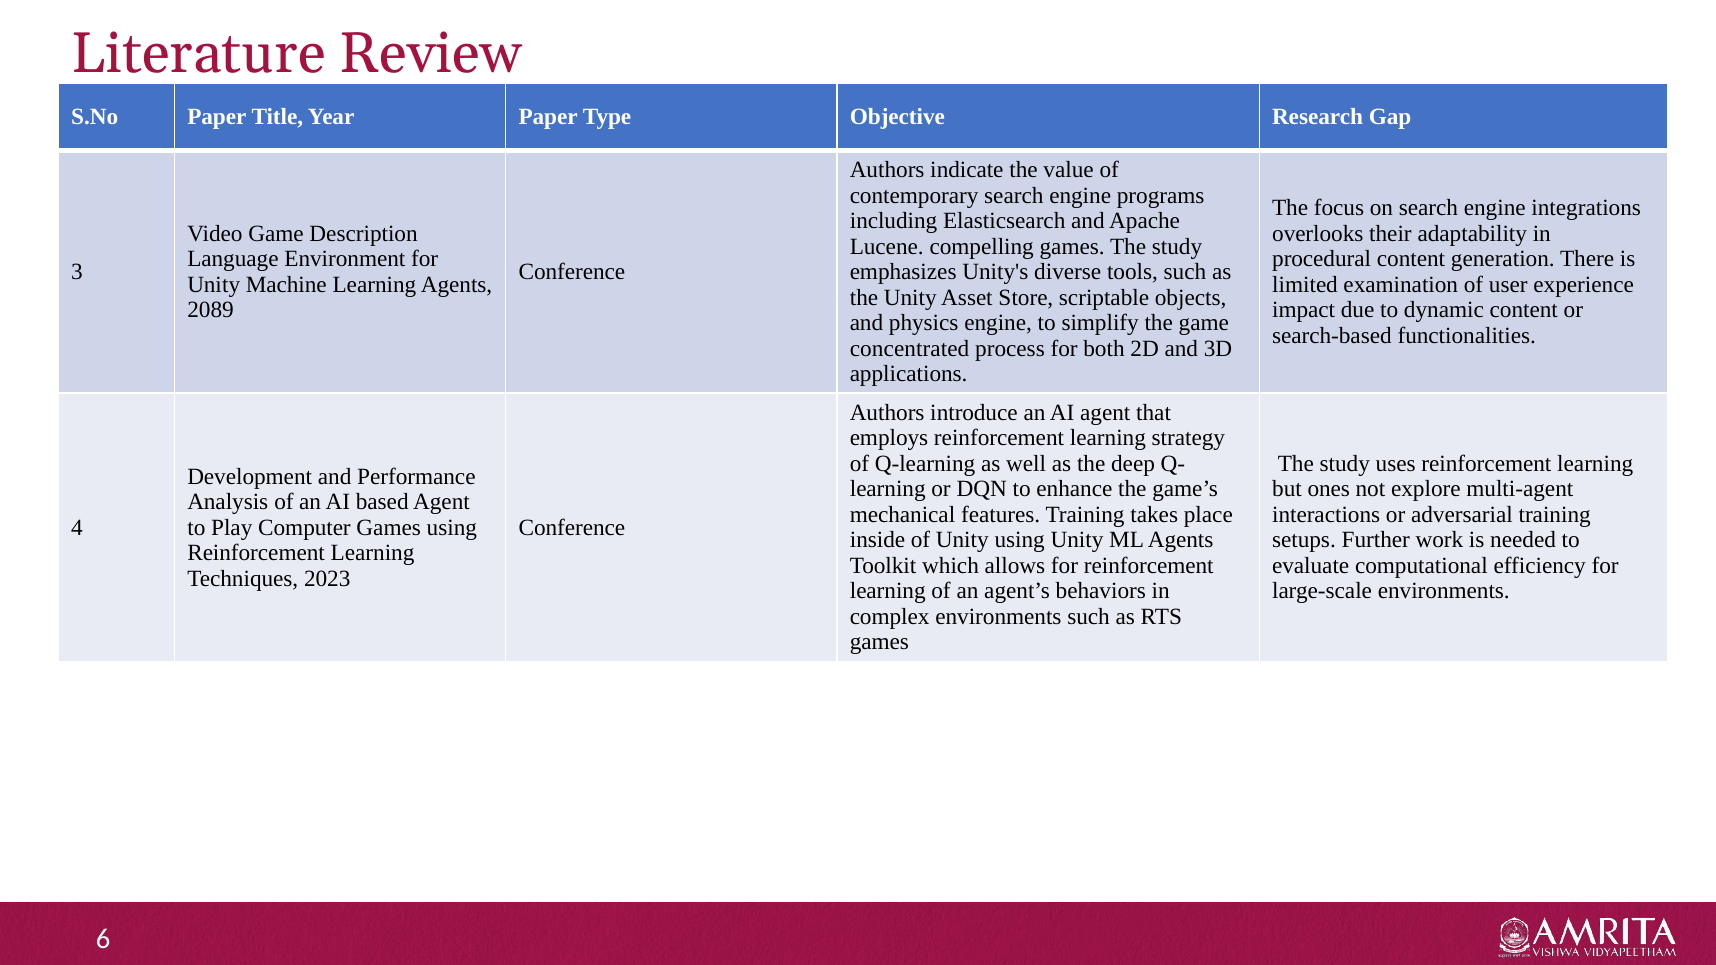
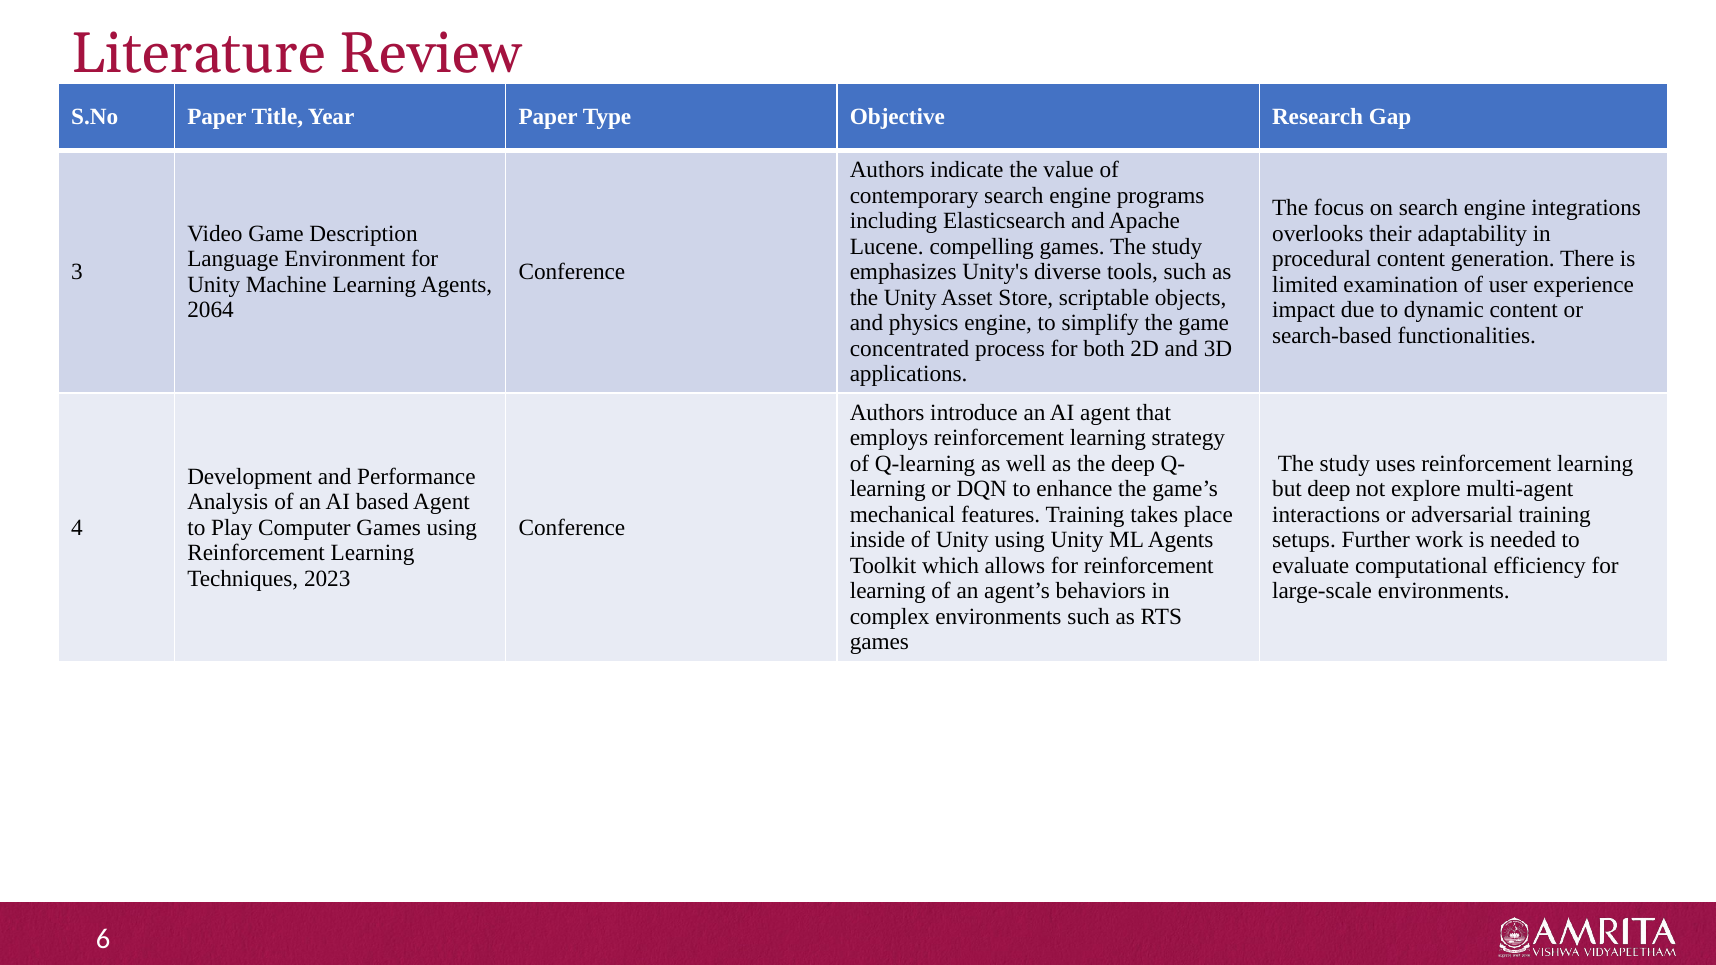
2089: 2089 -> 2064
but ones: ones -> deep
